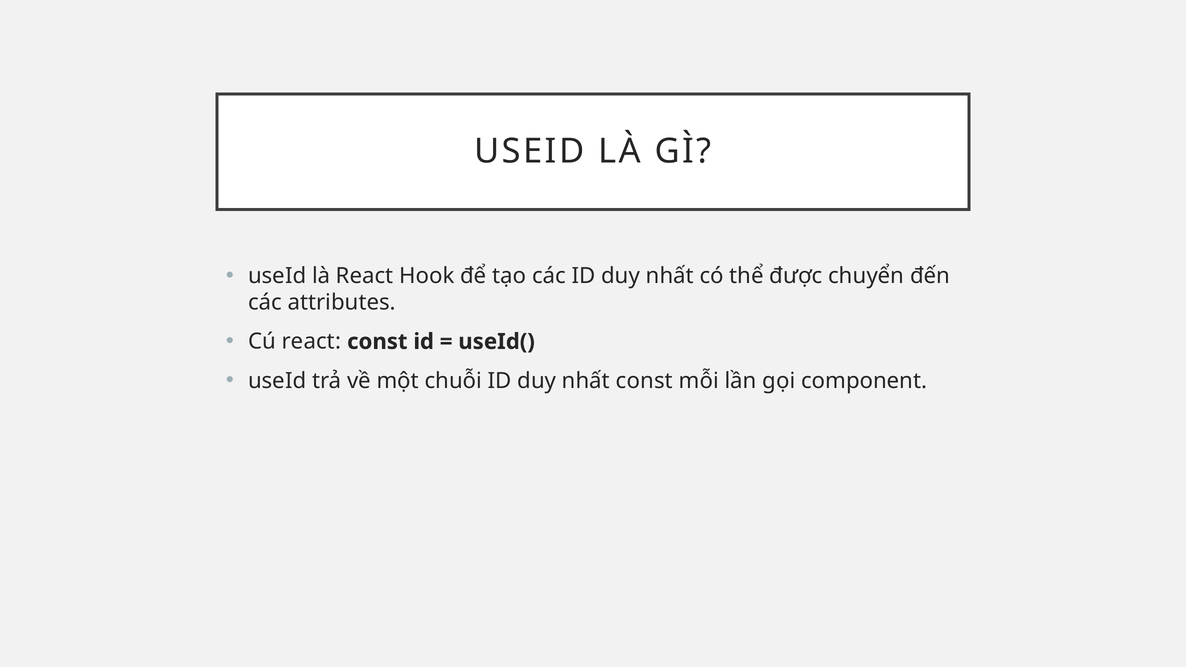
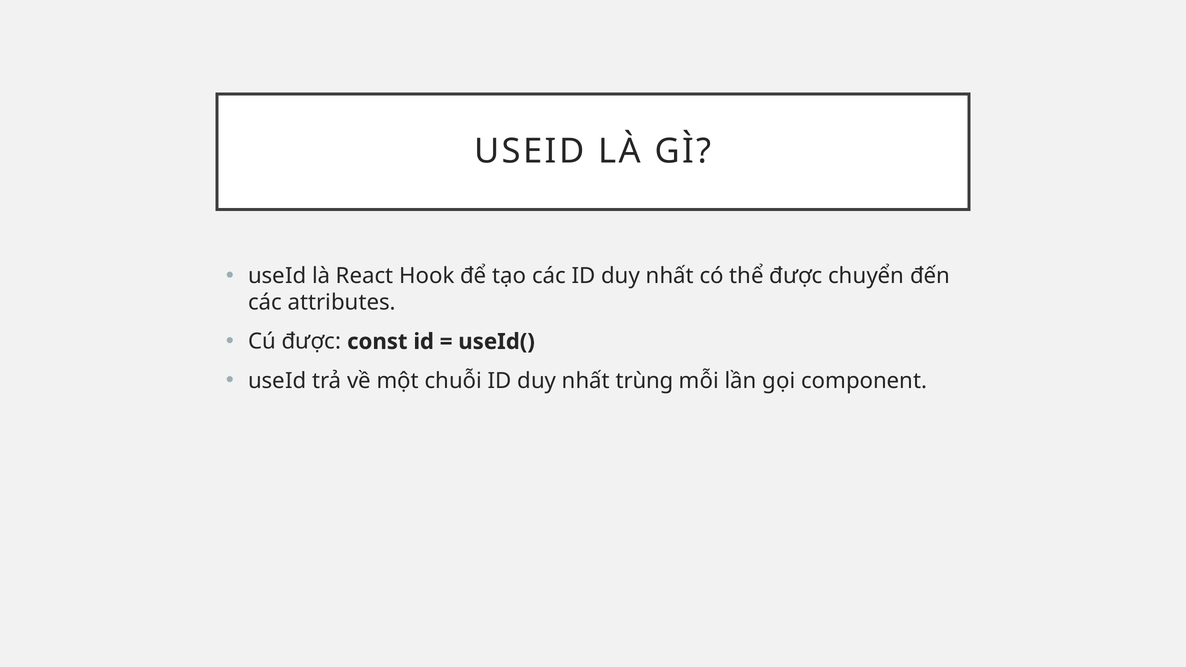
Cú react: react -> được
nhất const: const -> trùng
